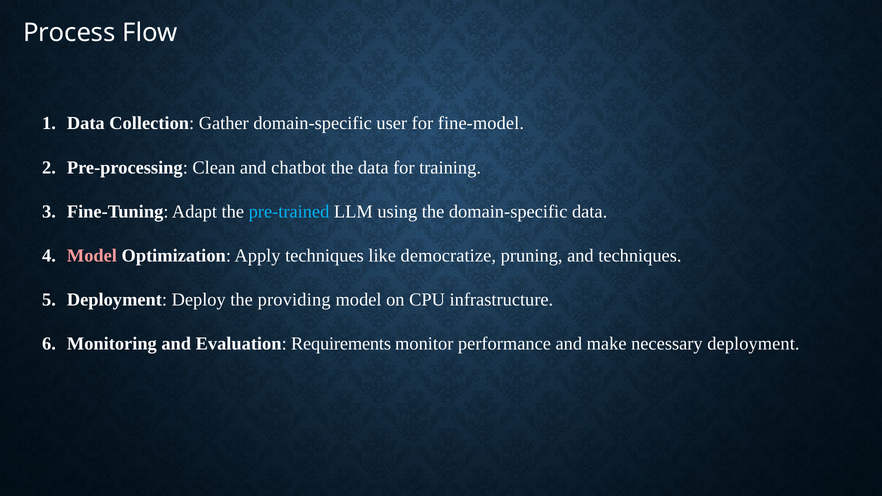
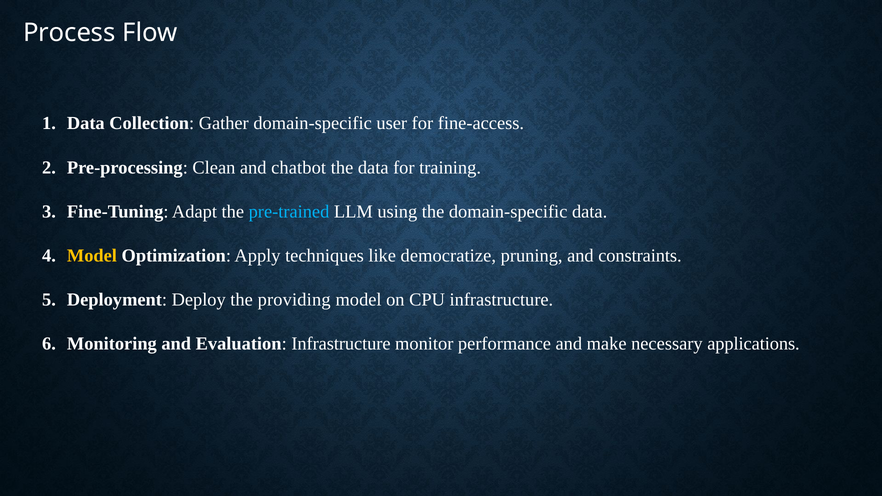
fine-model: fine-model -> fine-access
Model at (92, 256) colour: pink -> yellow
and techniques: techniques -> constraints
Evaluation Requirements: Requirements -> Infrastructure
necessary deployment: deployment -> applications
